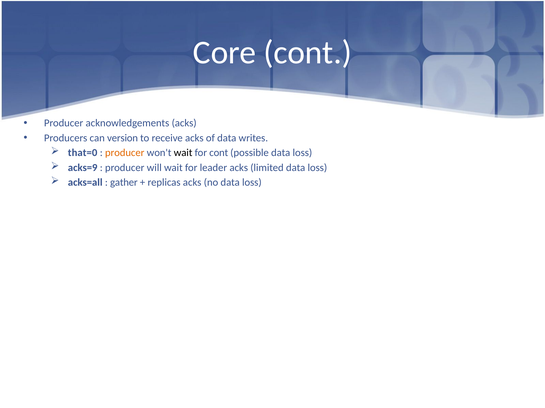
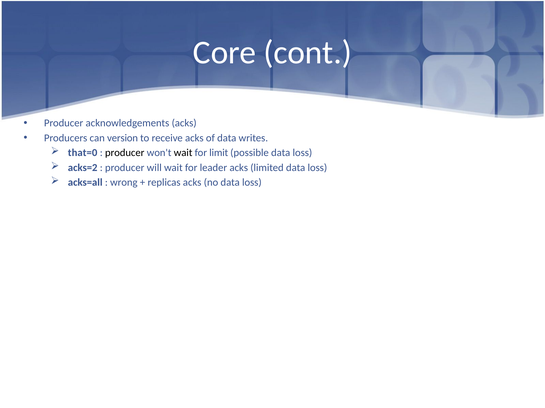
producer at (125, 153) colour: orange -> black
for cont: cont -> limit
acks=9: acks=9 -> acks=2
gather: gather -> wrong
